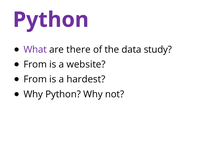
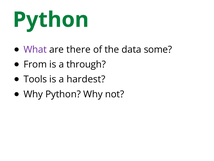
Python at (51, 20) colour: purple -> green
study: study -> some
website: website -> through
From at (35, 79): From -> Tools
